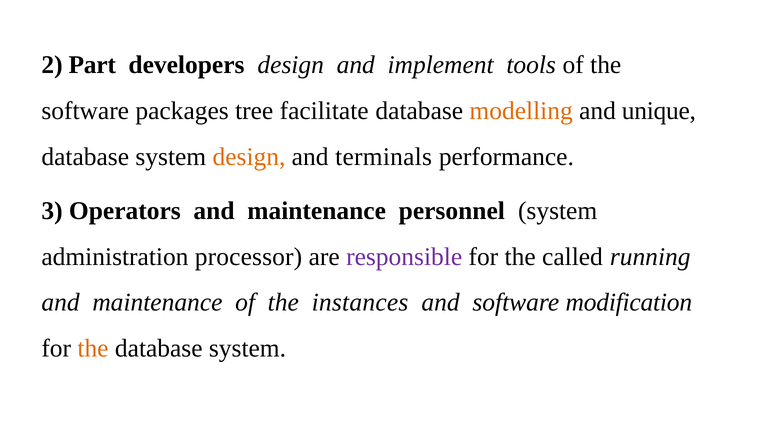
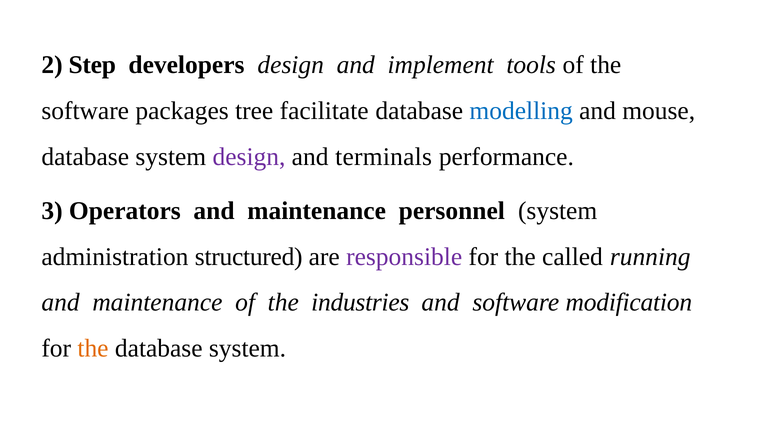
Part: Part -> Step
modelling colour: orange -> blue
unique: unique -> mouse
design at (249, 157) colour: orange -> purple
processor: processor -> structured
instances: instances -> industries
